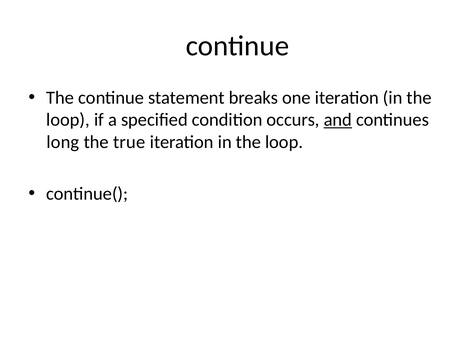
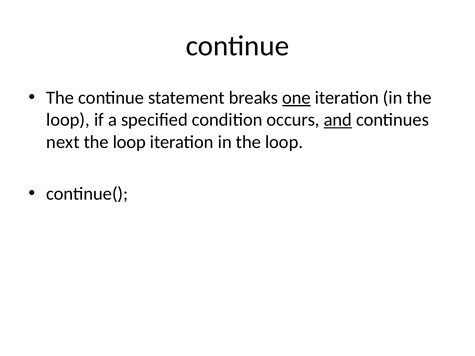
one underline: none -> present
long: long -> next
true at (129, 142): true -> loop
